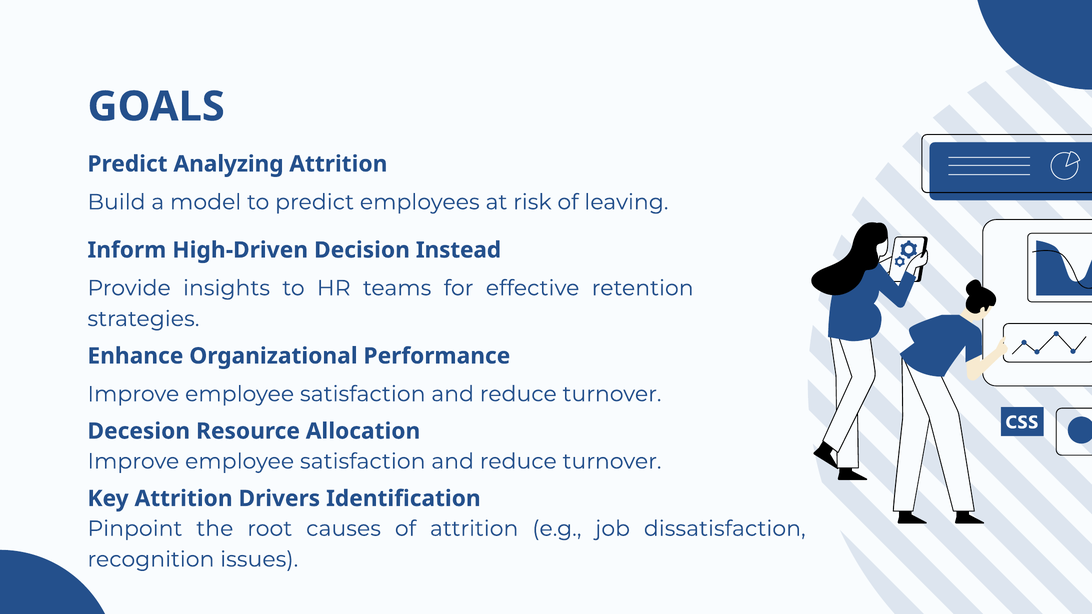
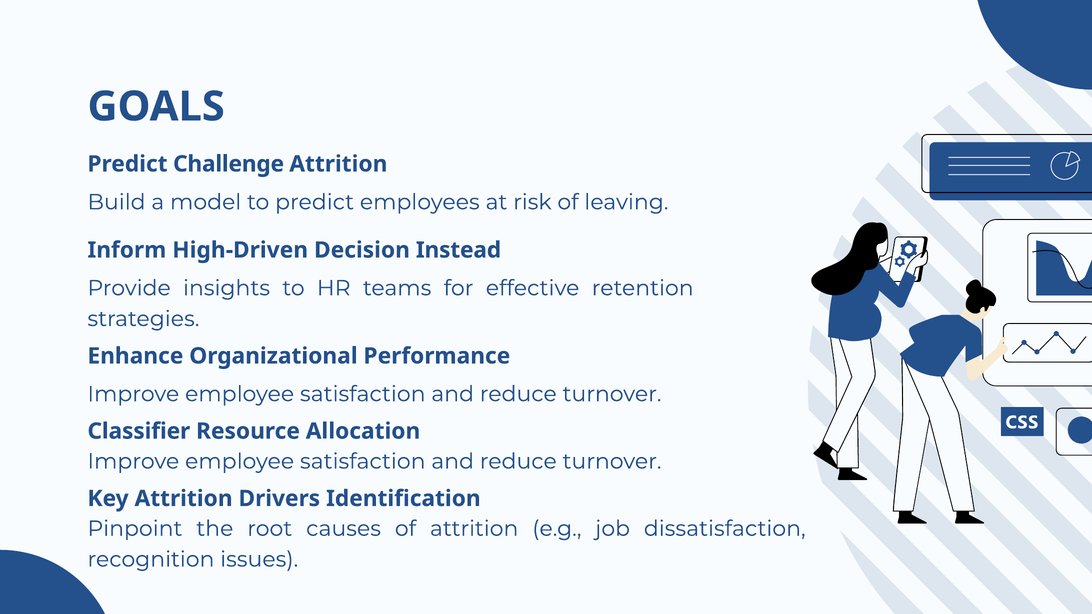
Analyzing: Analyzing -> Challenge
Decesion: Decesion -> Classifier
